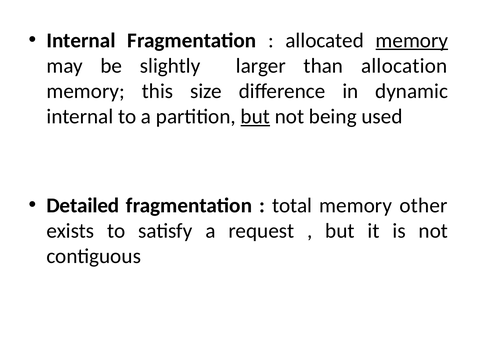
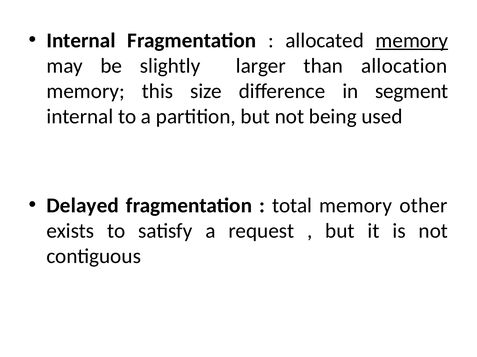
dynamic: dynamic -> segment
but at (255, 117) underline: present -> none
Detailed: Detailed -> Delayed
